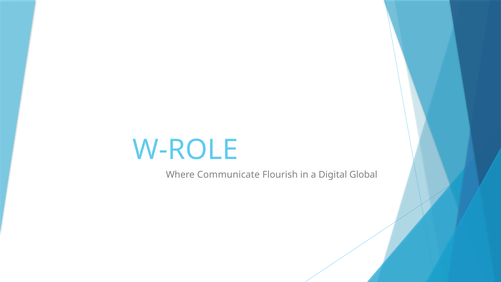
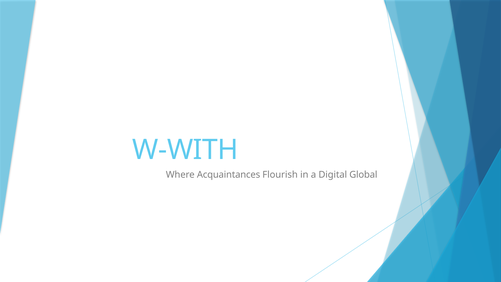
W-ROLE: W-ROLE -> W-WITH
Communicate: Communicate -> Acquaintances
